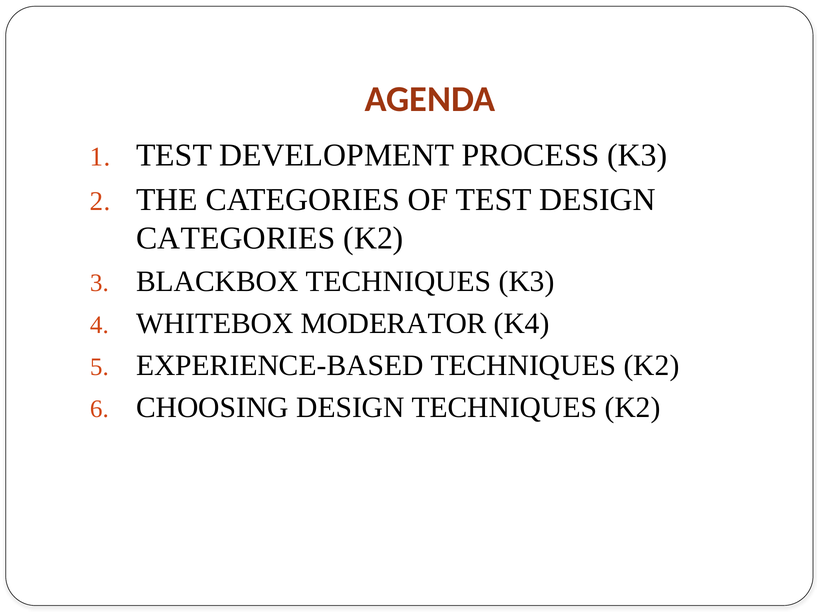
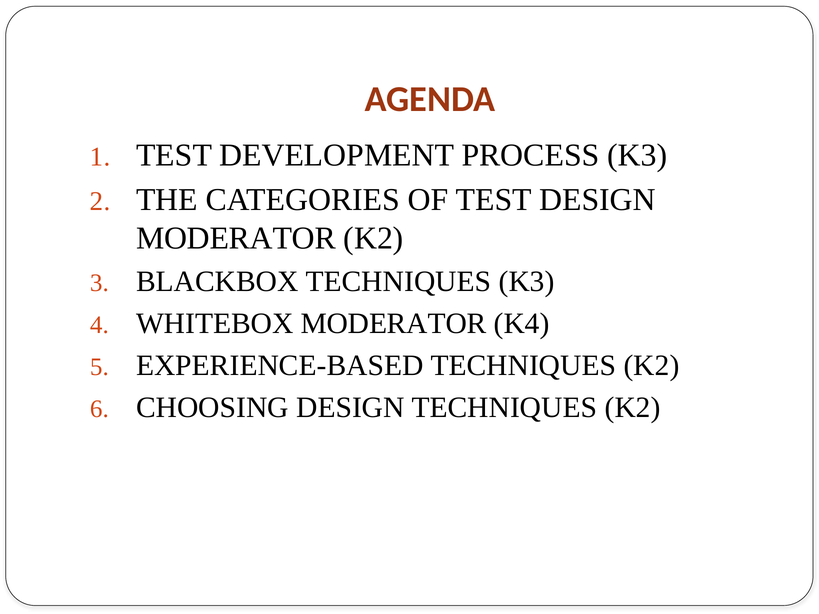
CATEGORIES at (236, 238): CATEGORIES -> MODERATOR
